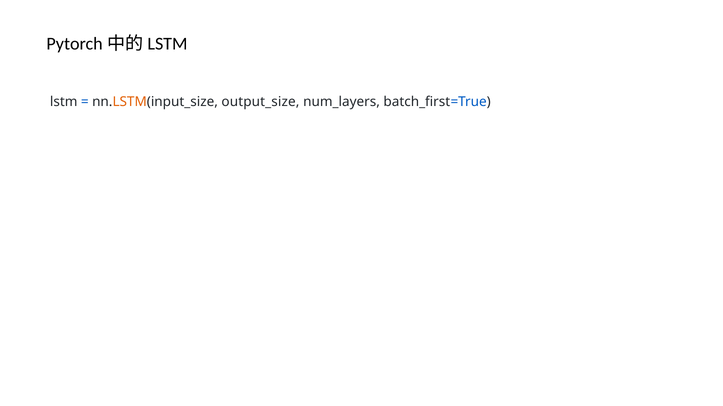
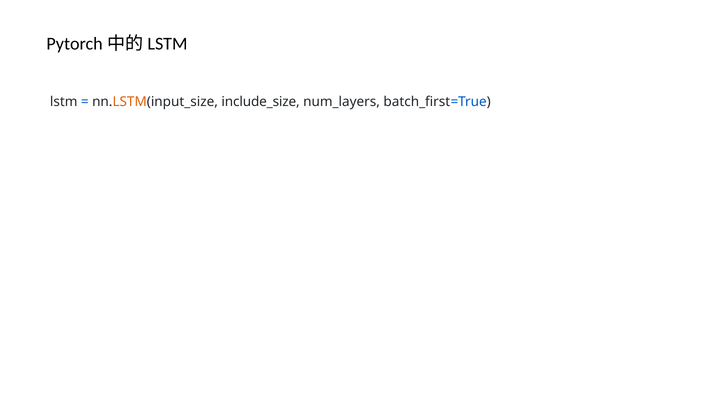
output_size: output_size -> include_size
